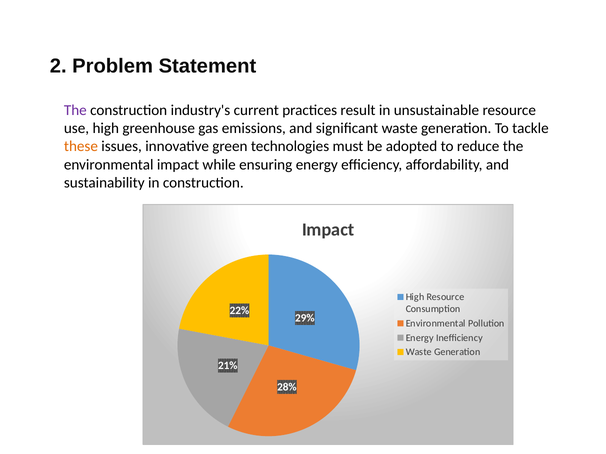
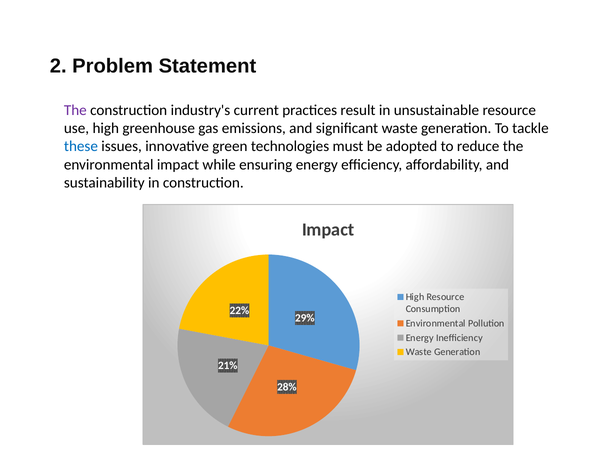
these colour: orange -> blue
